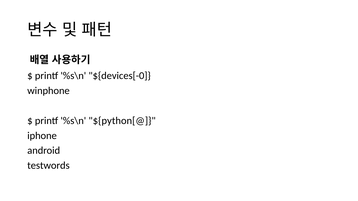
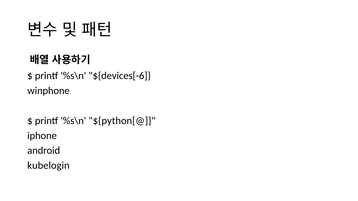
${devices[-0: ${devices[-0 -> ${devices[-6
testwords: testwords -> kubelogin
